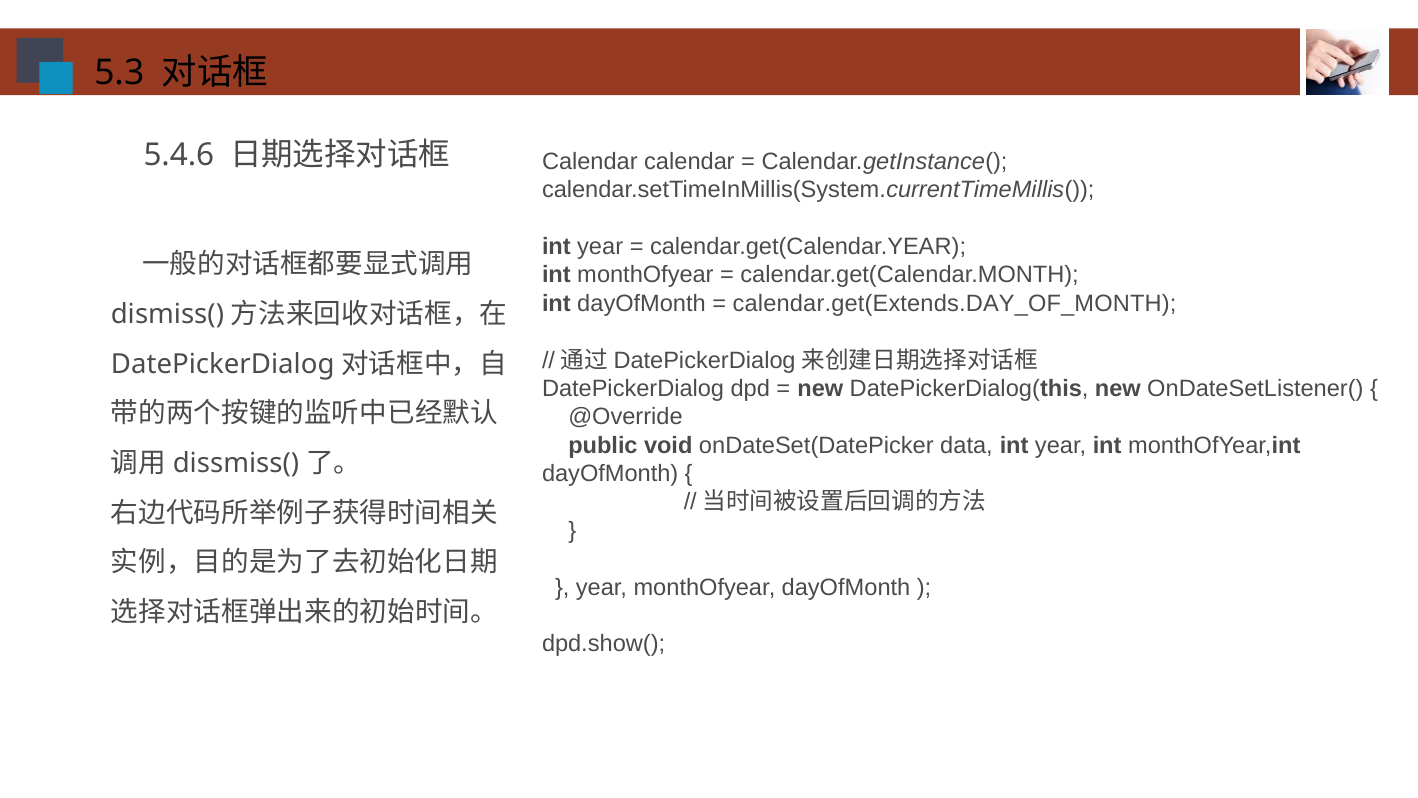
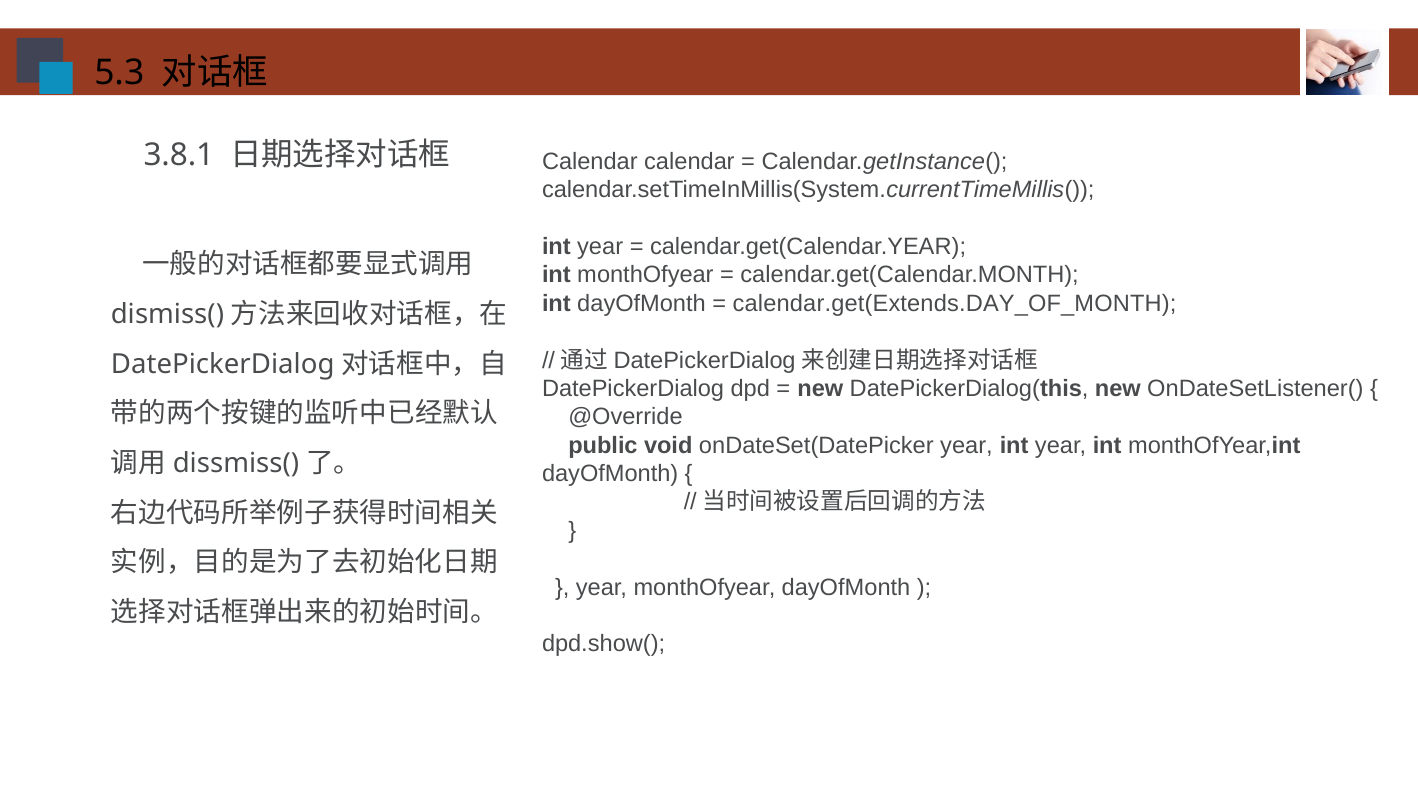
5.4.6: 5.4.6 -> 3.8.1
onDateSet(DatePicker data: data -> year
